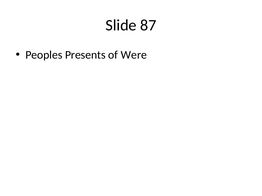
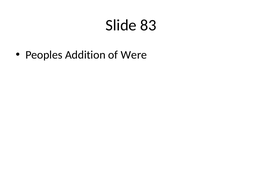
87: 87 -> 83
Presents: Presents -> Addition
